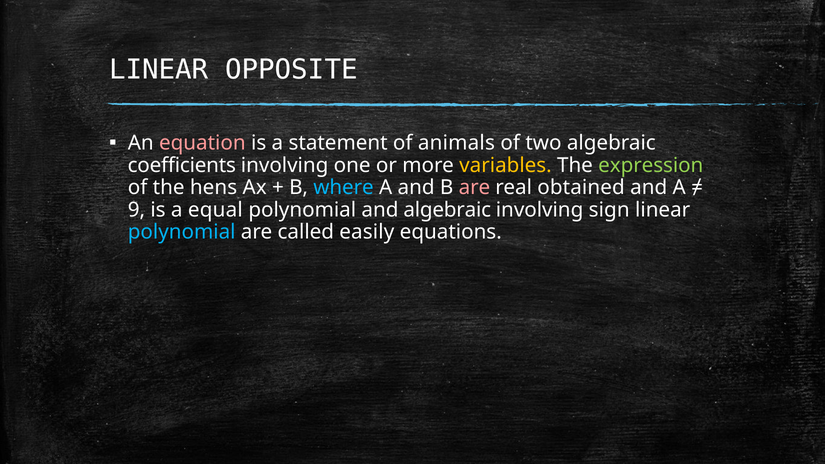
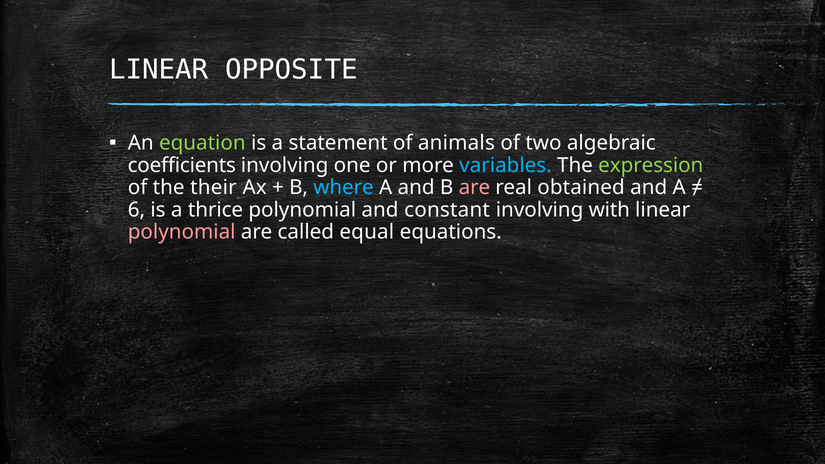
equation colour: pink -> light green
variables colour: yellow -> light blue
hens: hens -> their
9: 9 -> 6
equal: equal -> thrice
and algebraic: algebraic -> constant
sign: sign -> with
polynomial at (182, 232) colour: light blue -> pink
easily: easily -> equal
